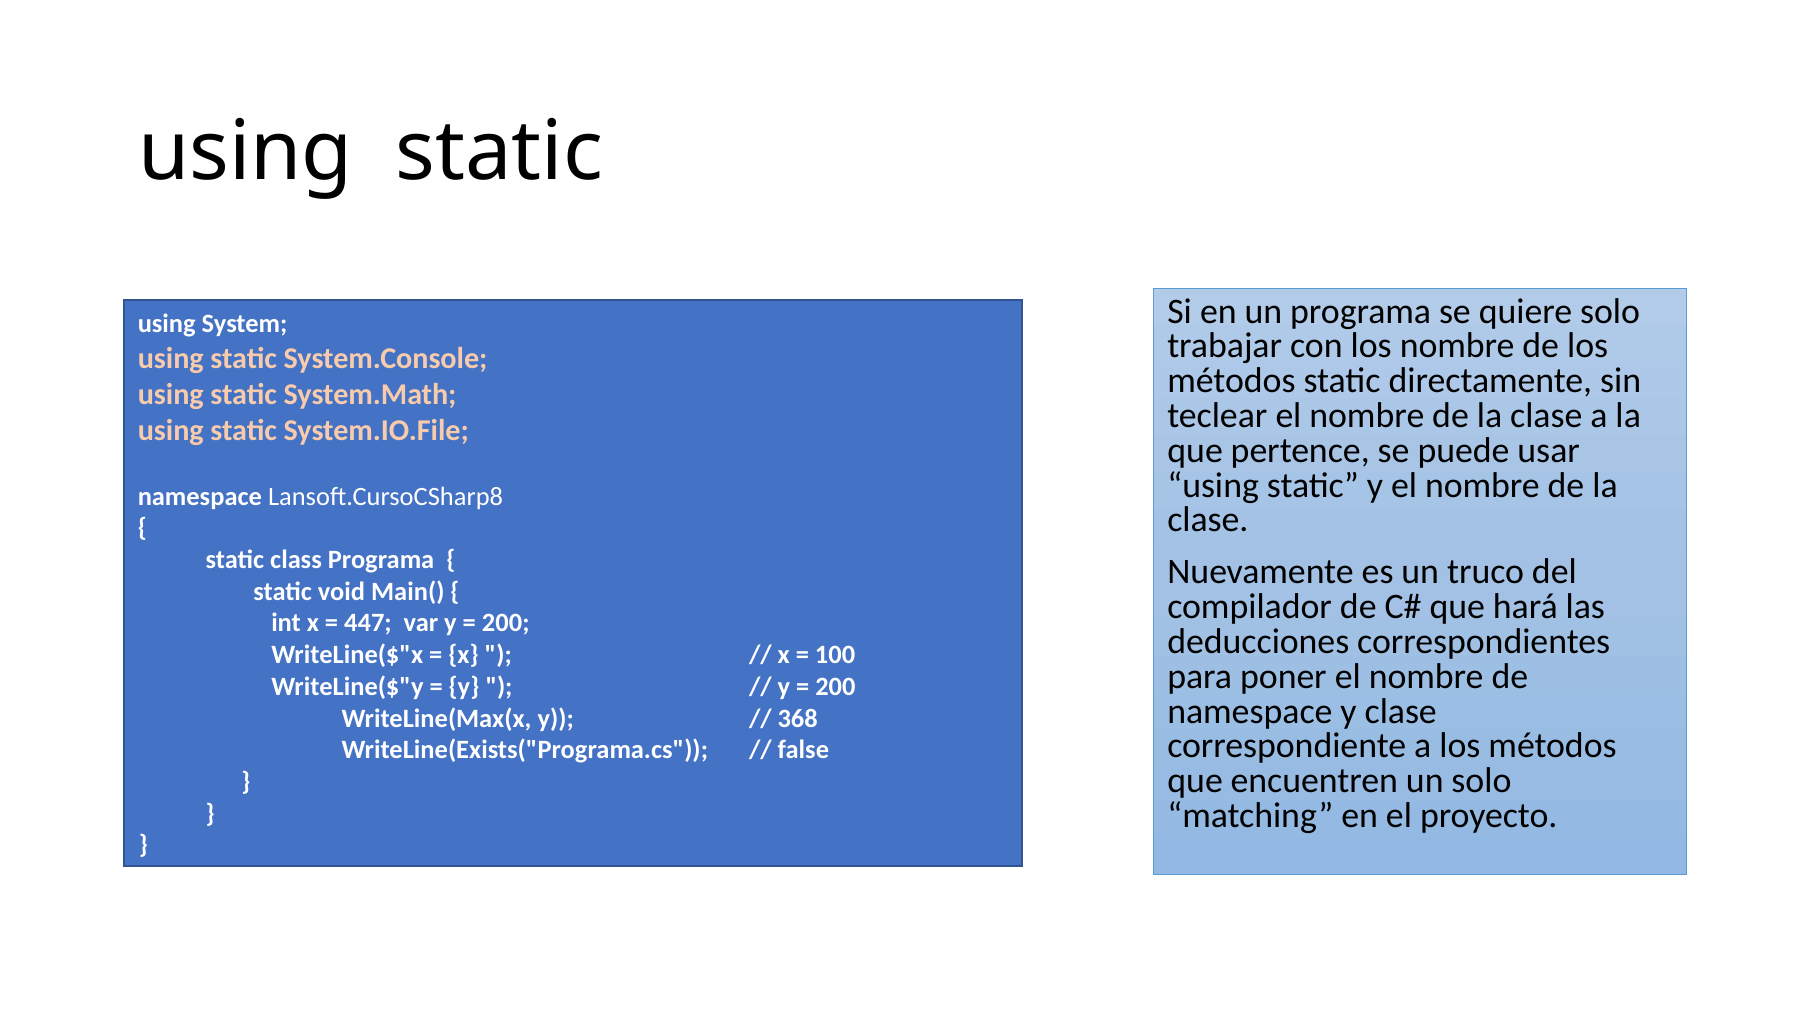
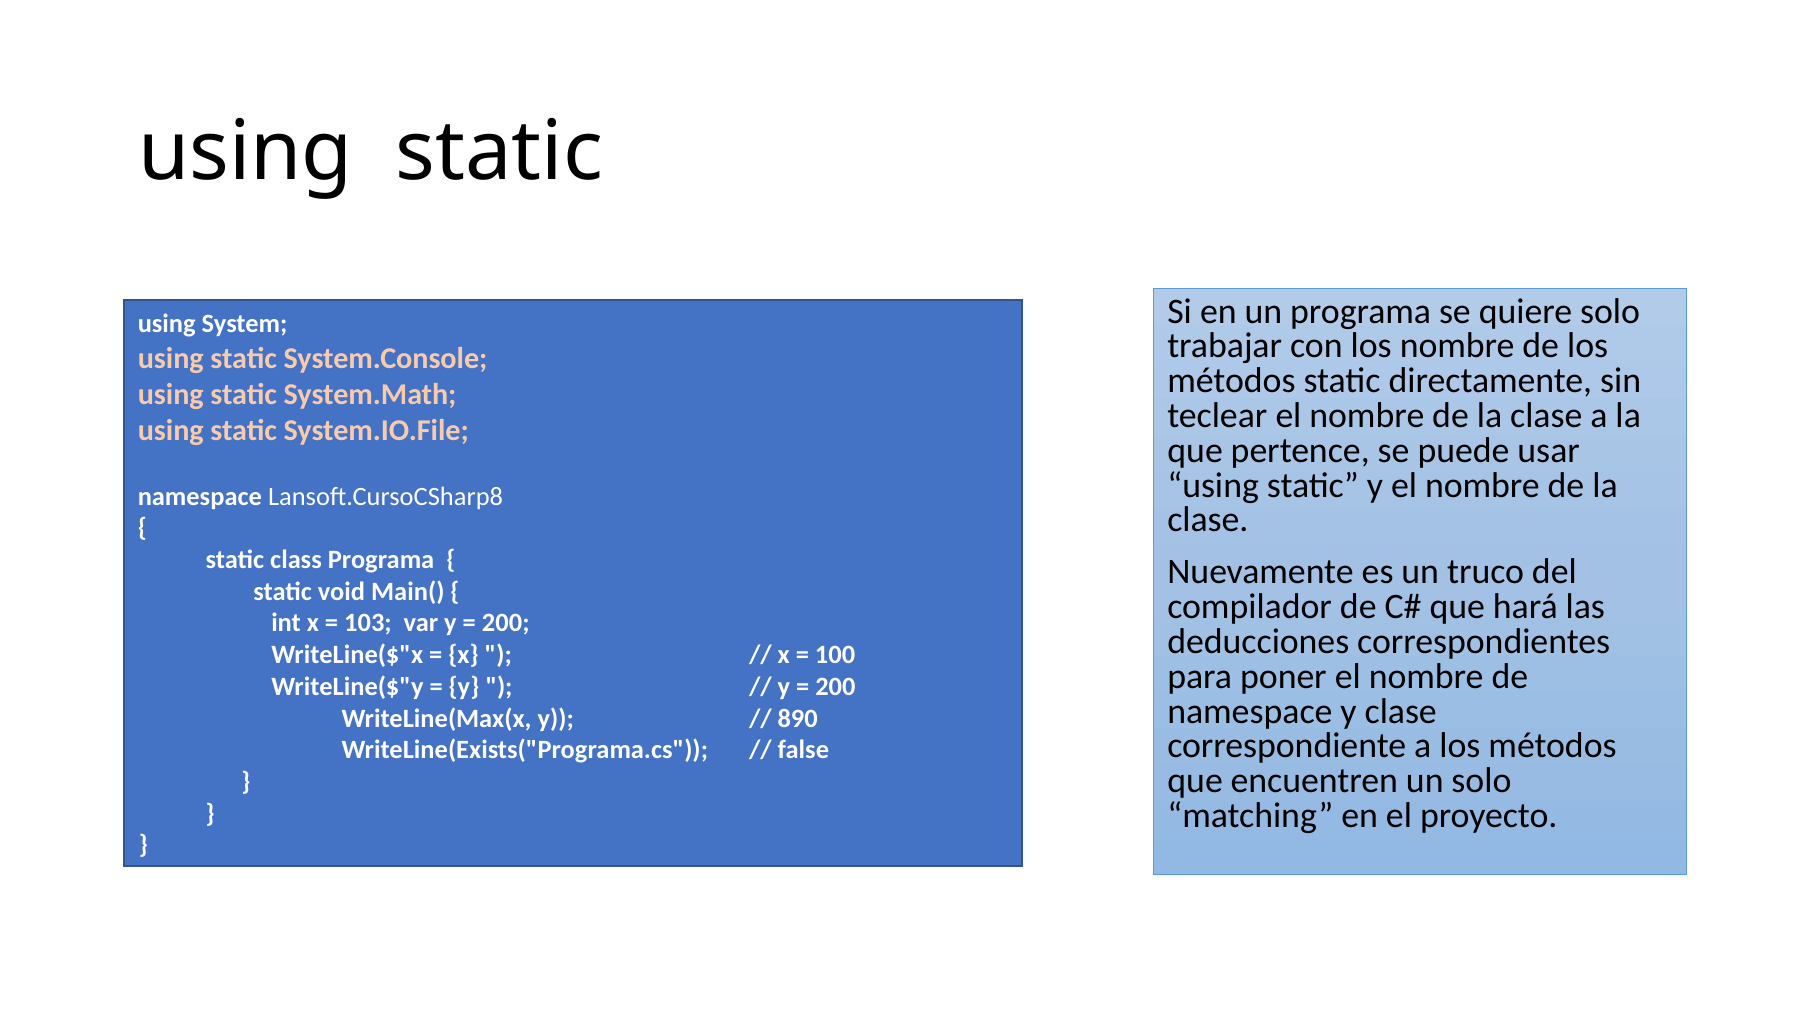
447: 447 -> 103
368: 368 -> 890
